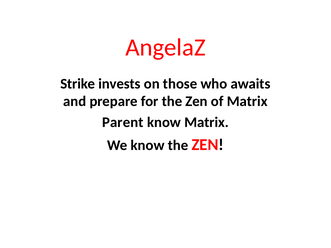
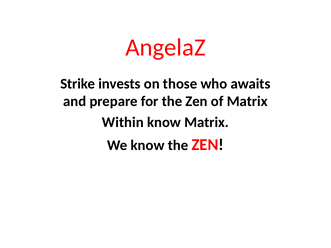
Parent: Parent -> Within
